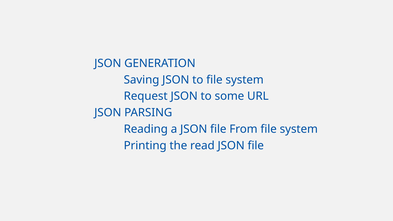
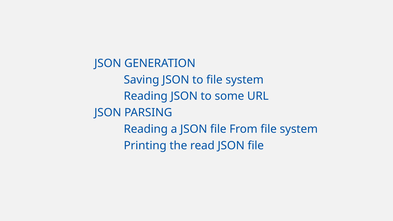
Request at (146, 96): Request -> Reading
